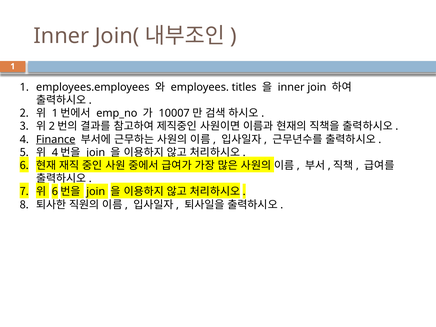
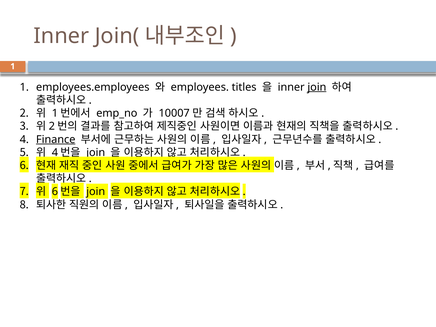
join at (317, 87) underline: none -> present
